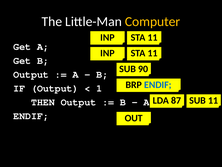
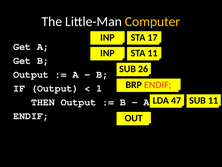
11 at (153, 37): 11 -> 17
90: 90 -> 26
ENDIF at (158, 85) colour: blue -> orange
87: 87 -> 47
